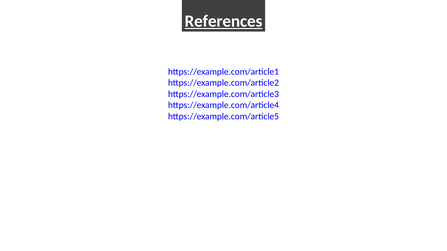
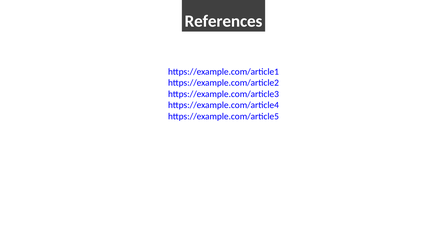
References underline: present -> none
